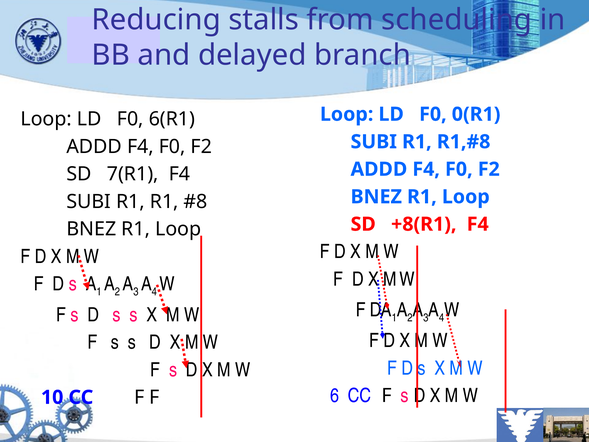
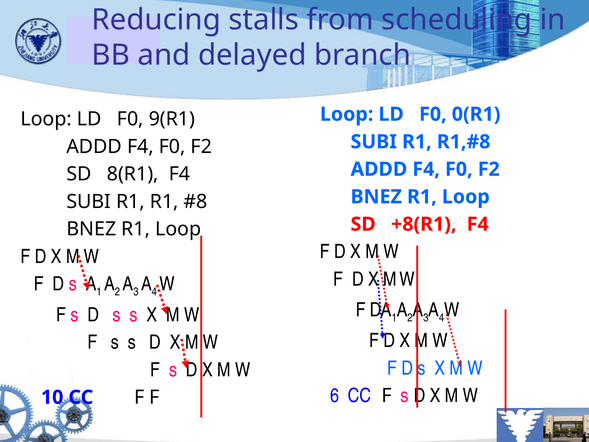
6(R1: 6(R1 -> 9(R1
7(R1: 7(R1 -> 8(R1
